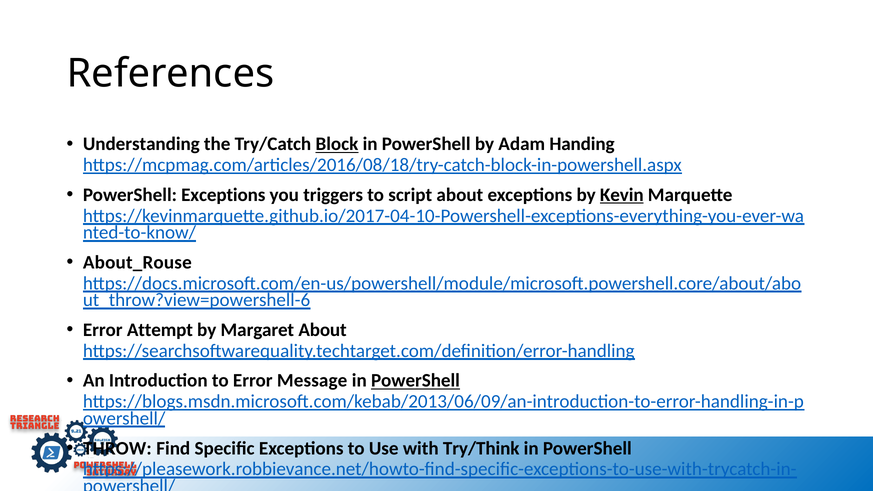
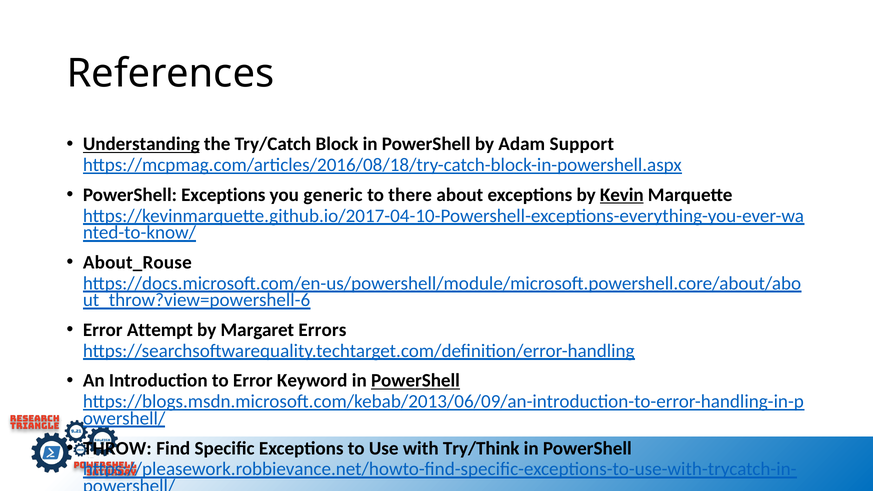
Understanding underline: none -> present
Block underline: present -> none
Handing: Handing -> Support
triggers: triggers -> generic
script: script -> there
Margaret About: About -> Errors
Message: Message -> Keyword
